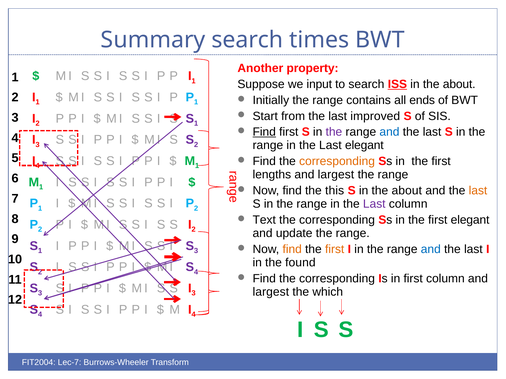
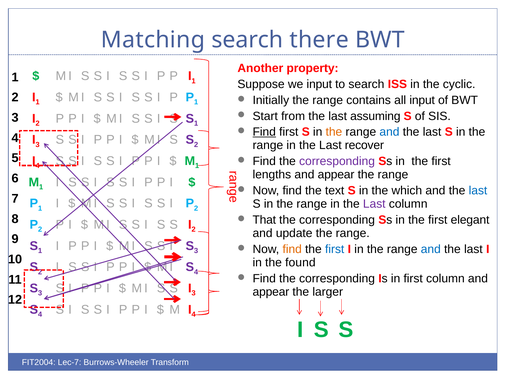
Summary: Summary -> Matching
times: times -> there
ISS underline: present -> none
about at (459, 84): about -> cyclic
all ends: ends -> input
improved: improved -> assuming
the at (334, 132) colour: purple -> orange
Last elegant: elegant -> recover
corresponding at (337, 162) colour: orange -> purple
largest at (336, 175): largest -> appear
this: this -> text
S in the about: about -> which
last at (478, 191) colour: orange -> blue
Text: Text -> That
first at (335, 250) colour: orange -> blue
largest at (271, 292): largest -> appear
which: which -> larger
